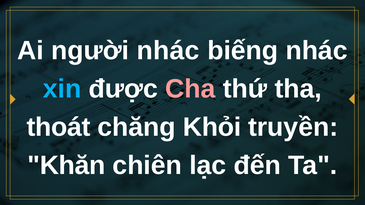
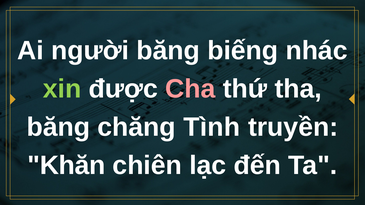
người nhác: nhác -> băng
xin colour: light blue -> light green
thoát at (58, 127): thoát -> băng
Khỏi: Khỏi -> Tình
